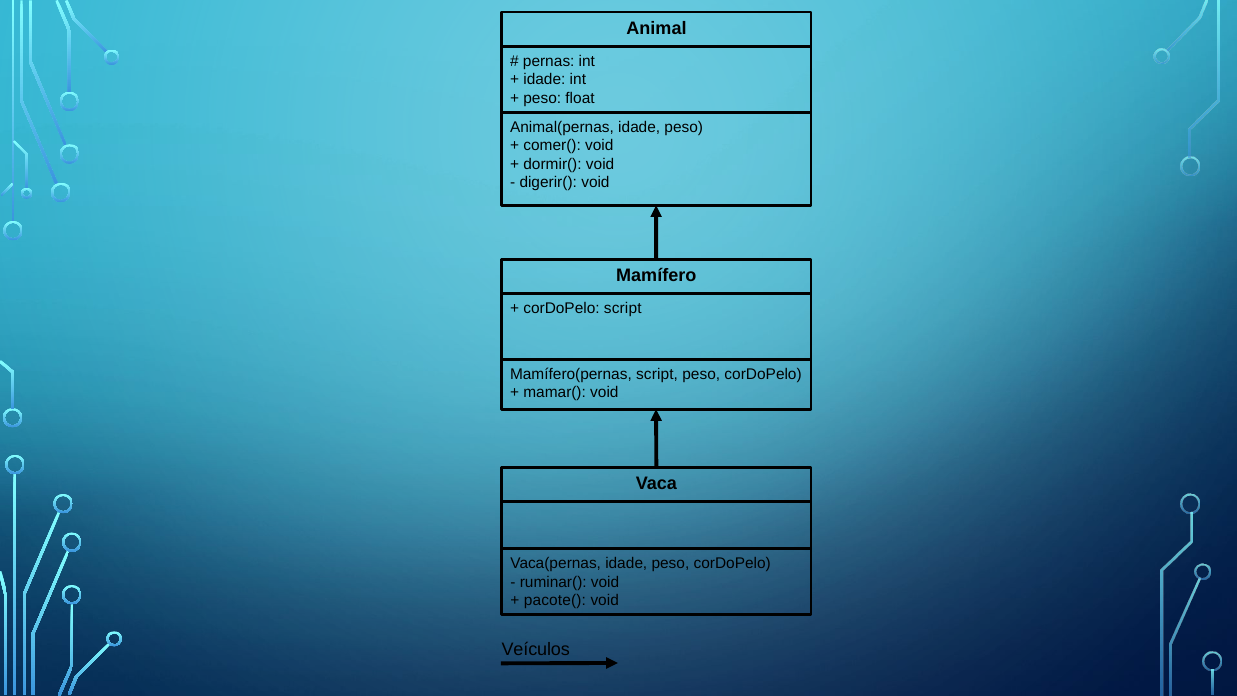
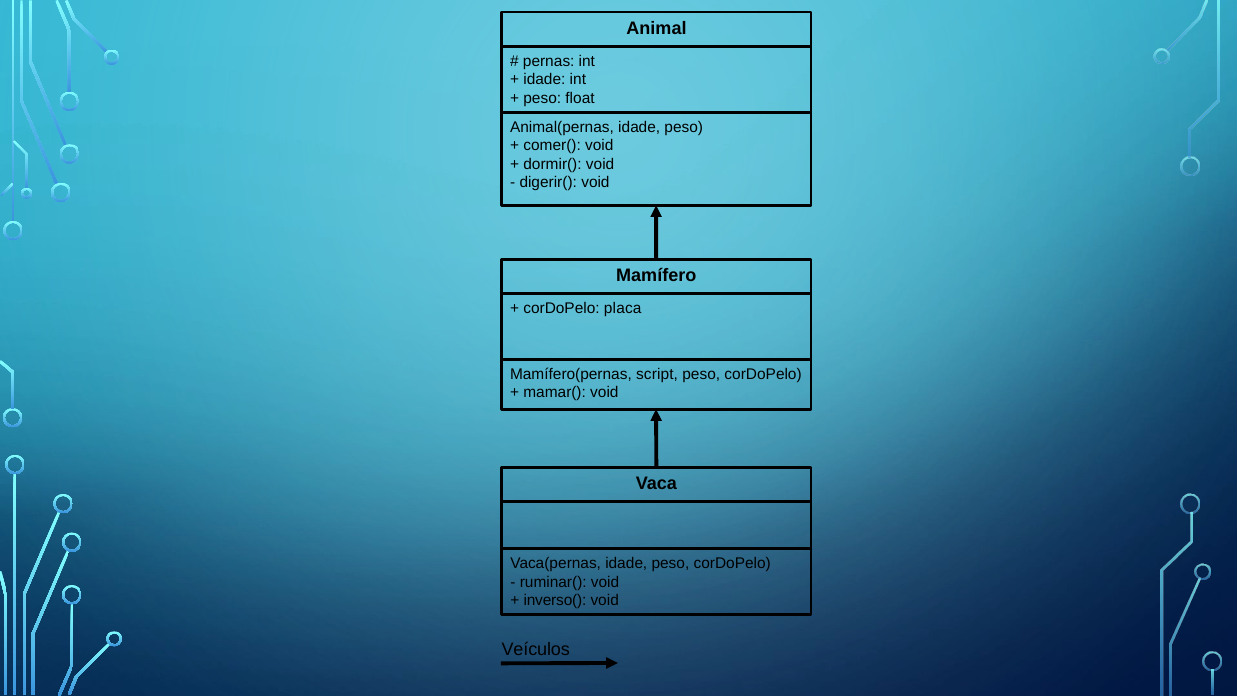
corDoPelo script: script -> placa
pacote(: pacote( -> inverso(
